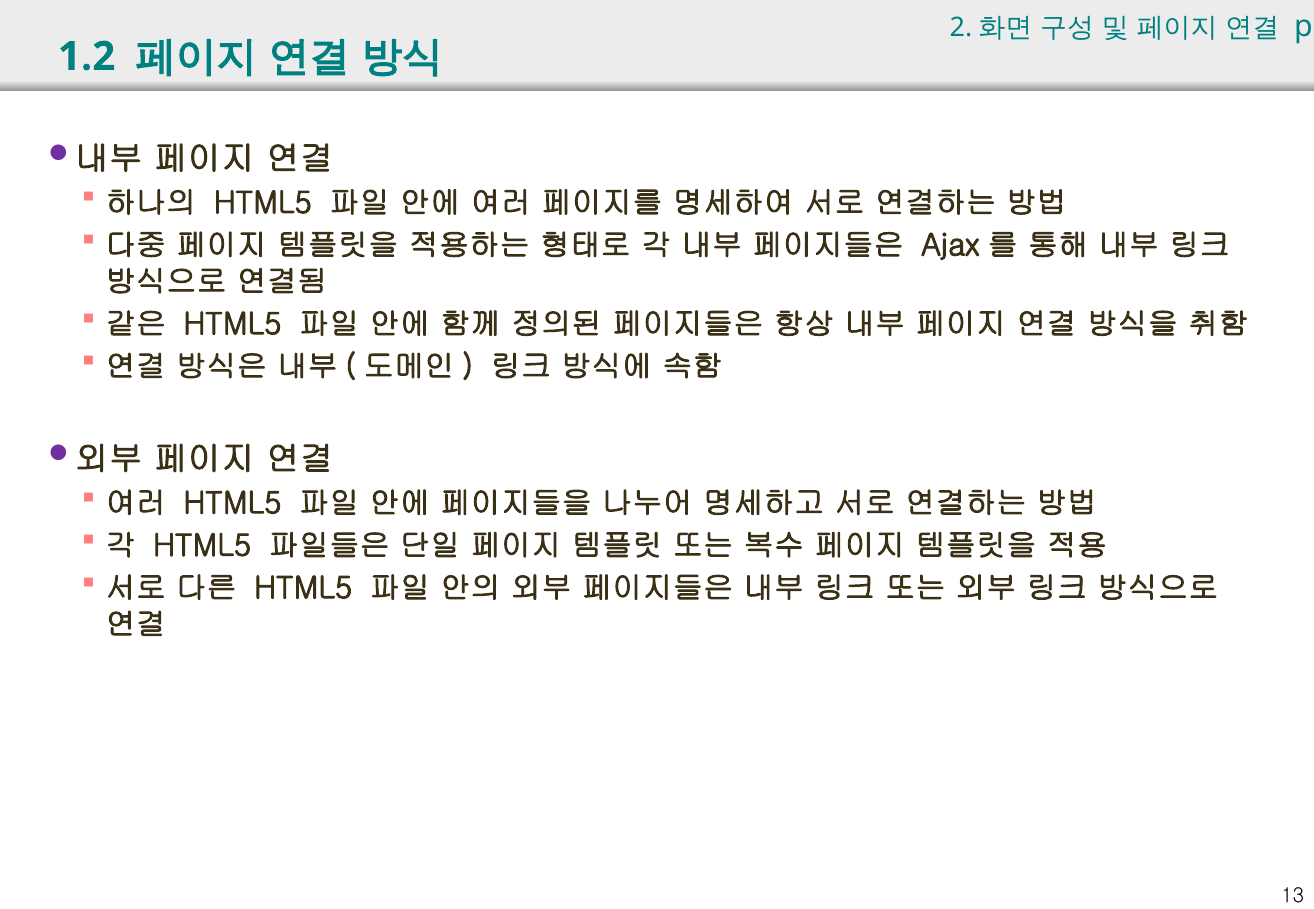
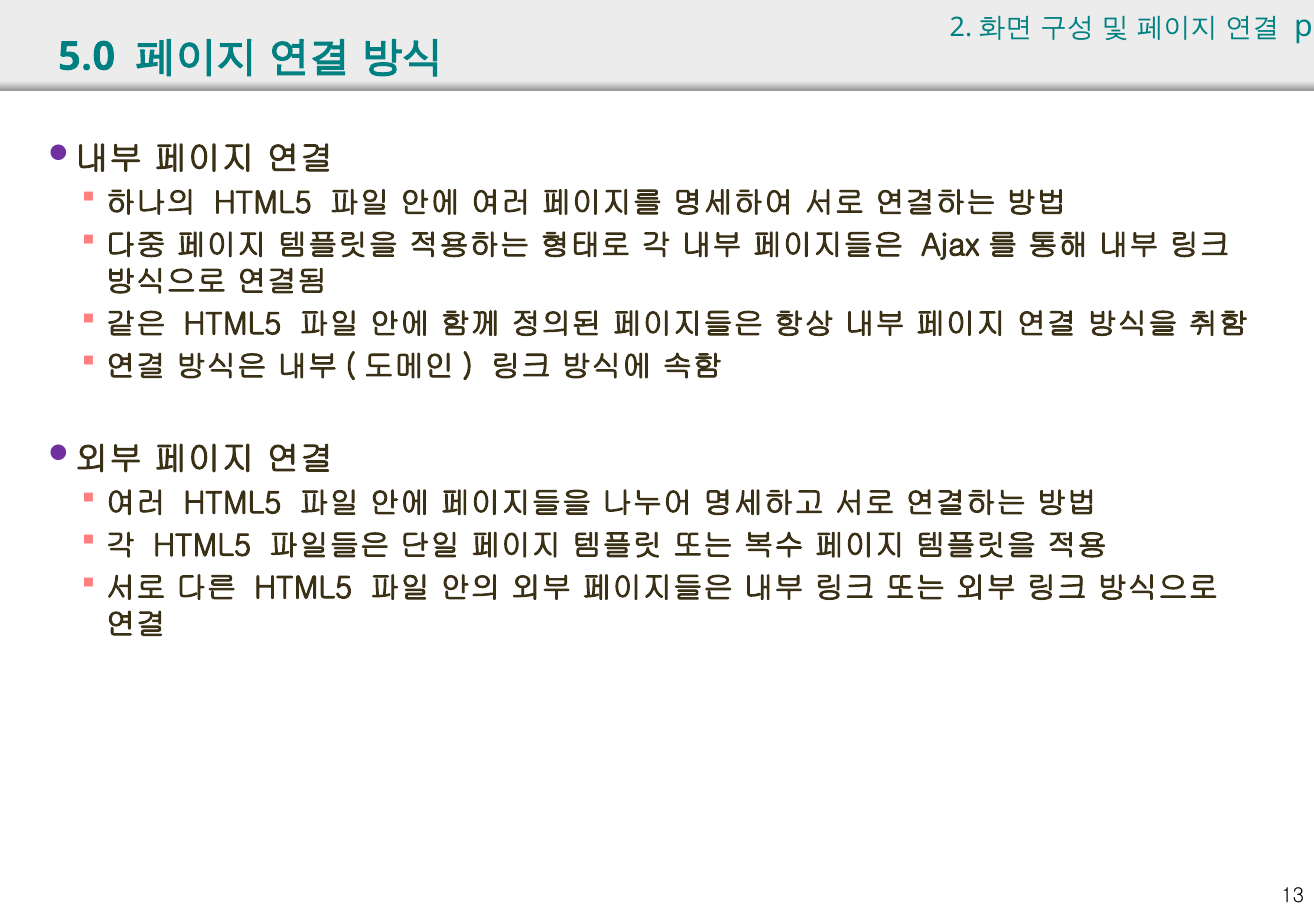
1.2: 1.2 -> 5.0
